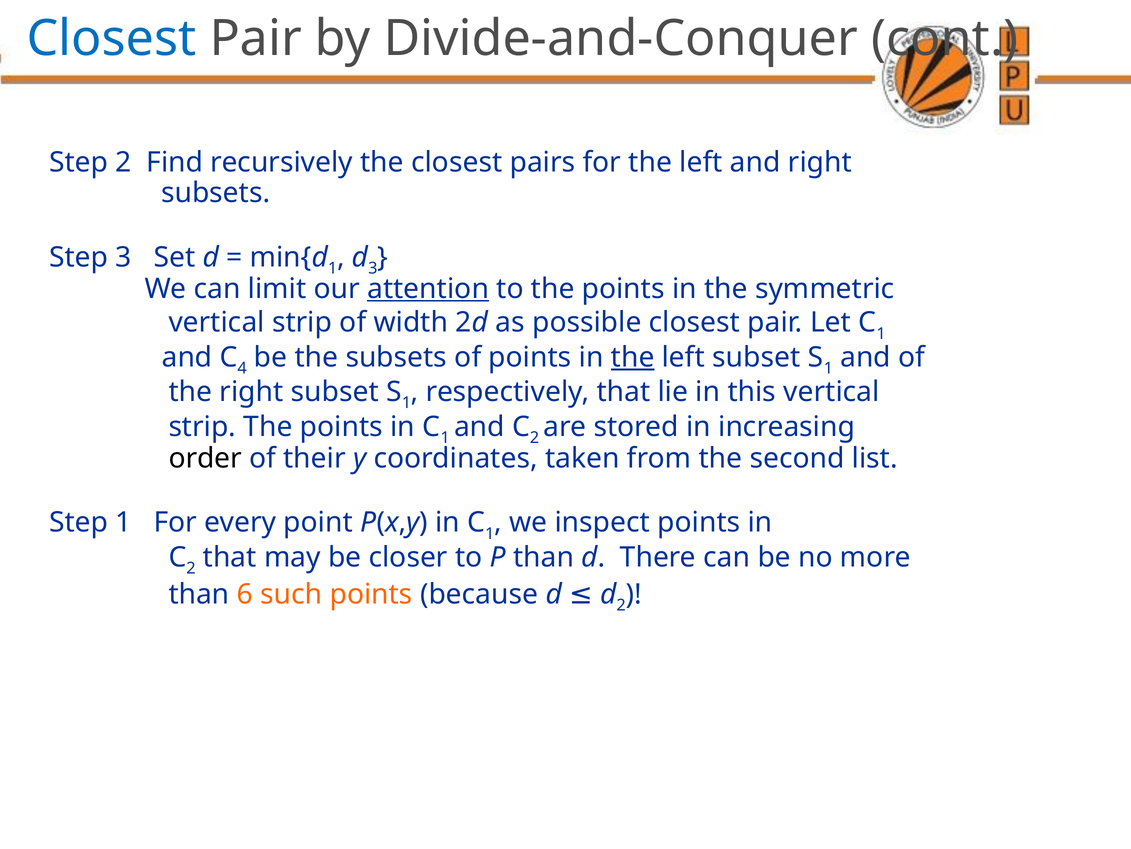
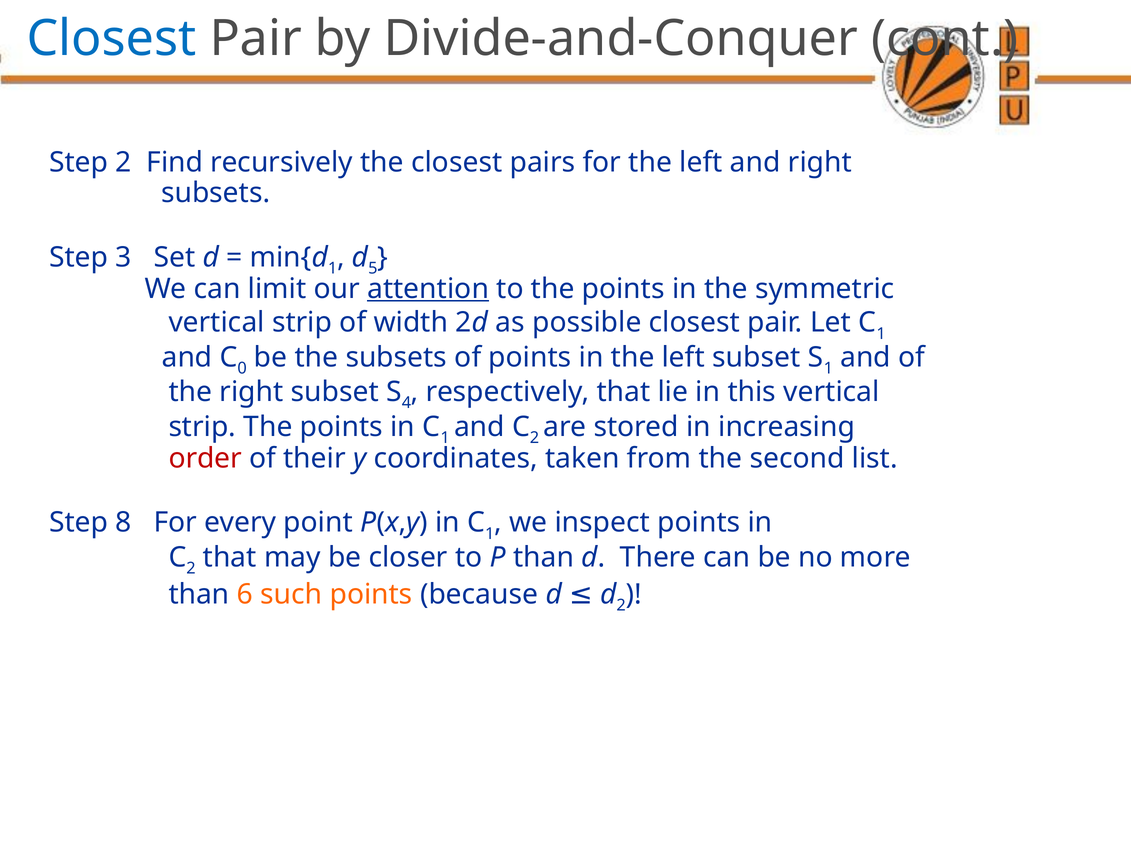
d 3: 3 -> 5
4: 4 -> 0
the at (633, 357) underline: present -> none
1 at (406, 403): 1 -> 4
order colour: black -> red
Step 1: 1 -> 8
